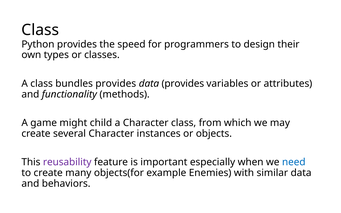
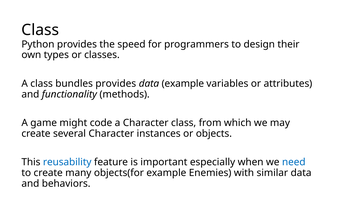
data provides: provides -> example
child: child -> code
reusability colour: purple -> blue
